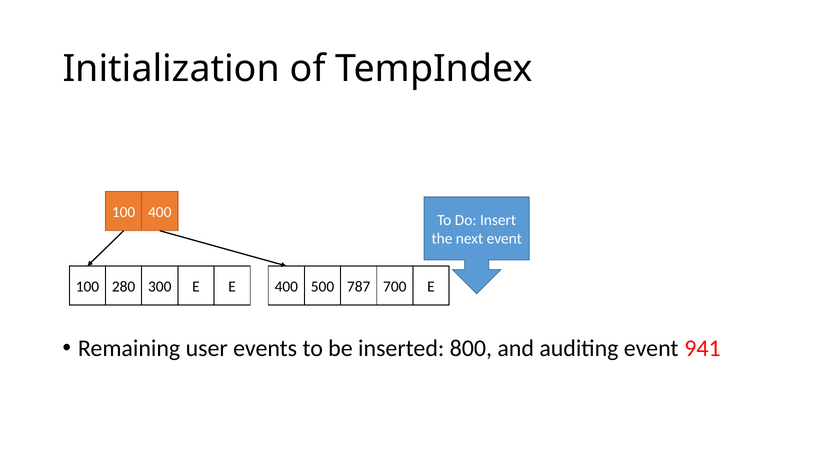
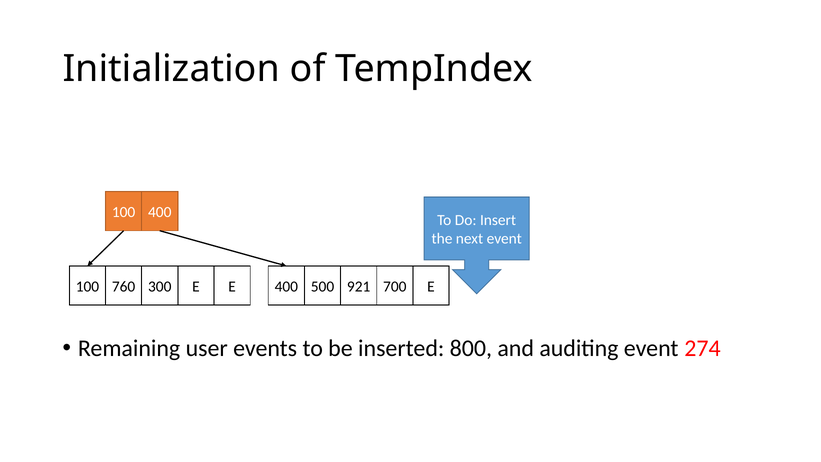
280: 280 -> 760
787: 787 -> 921
941: 941 -> 274
